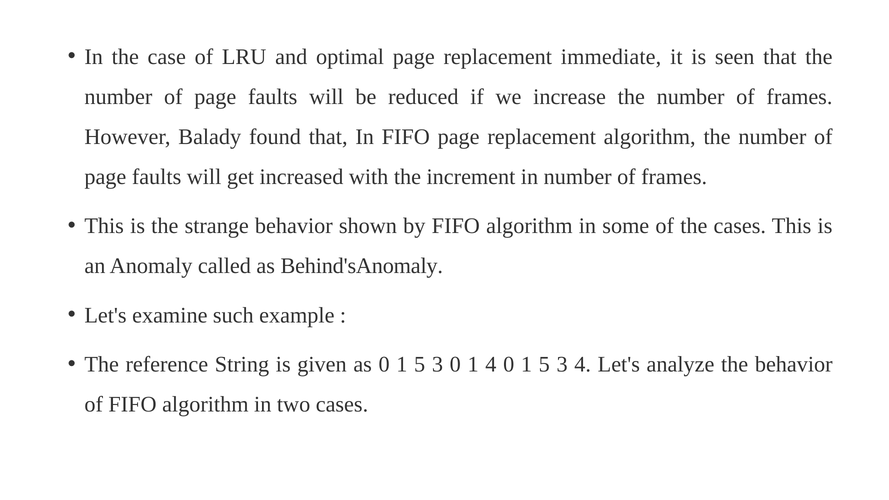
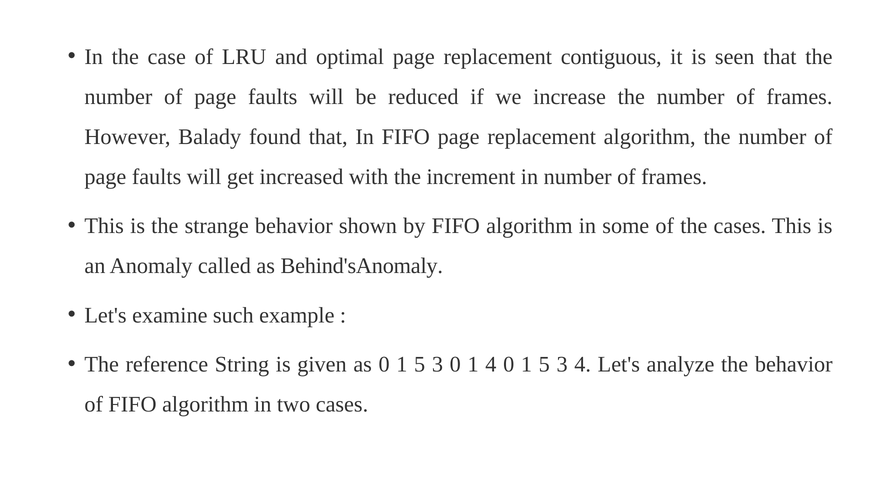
immediate: immediate -> contiguous
